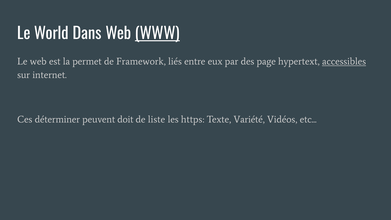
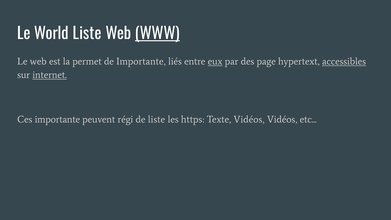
World Dans: Dans -> Liste
de Framework: Framework -> Importante
eux underline: none -> present
internet underline: none -> present
Ces déterminer: déterminer -> importante
doit: doit -> régi
Texte Variété: Variété -> Vidéos
